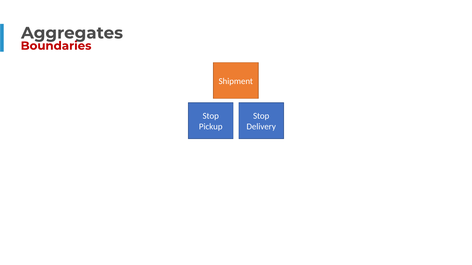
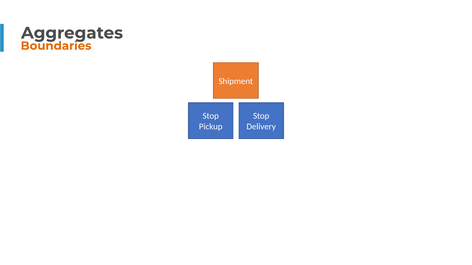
Boundaries colour: red -> orange
